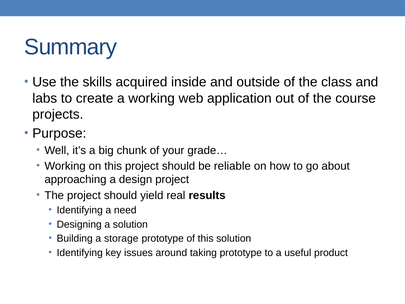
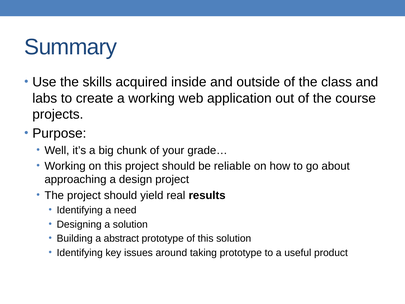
storage: storage -> abstract
